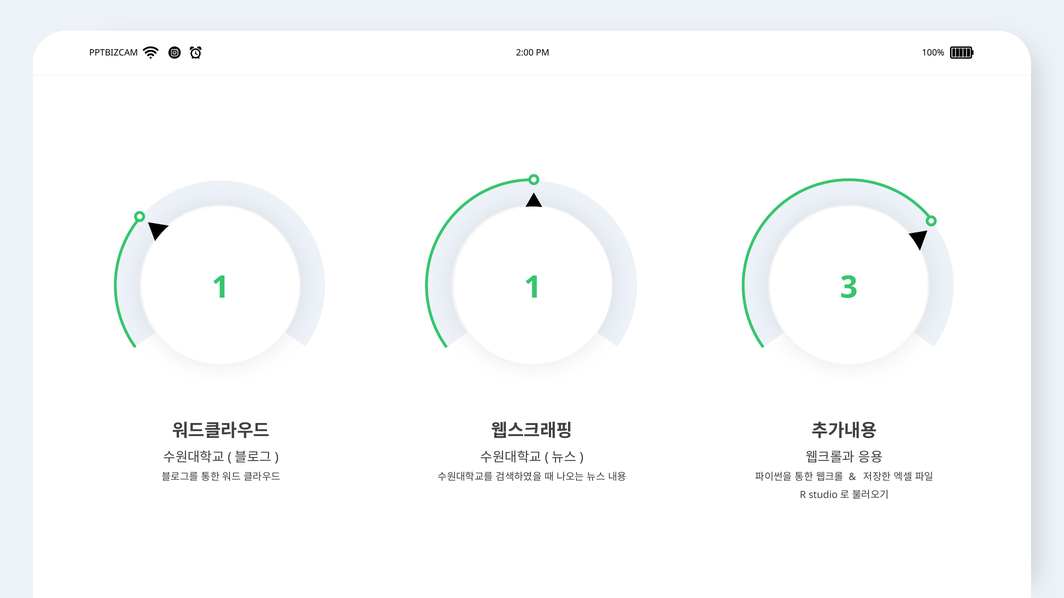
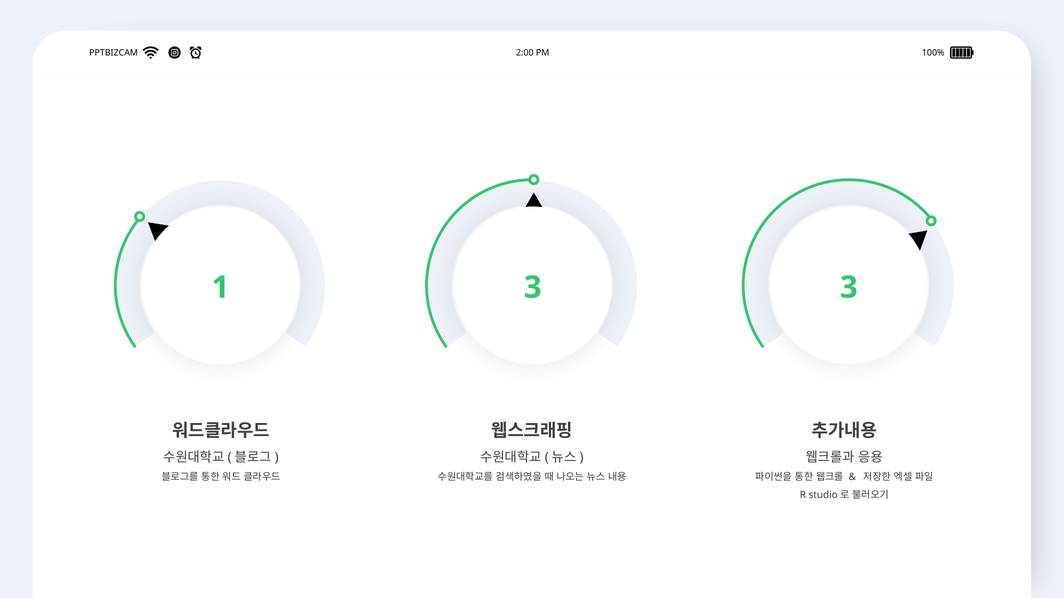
1 1: 1 -> 3
